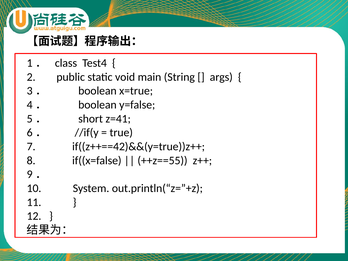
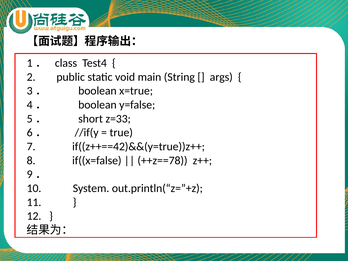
z=41: z=41 -> z=33
++z==55: ++z==55 -> ++z==78
